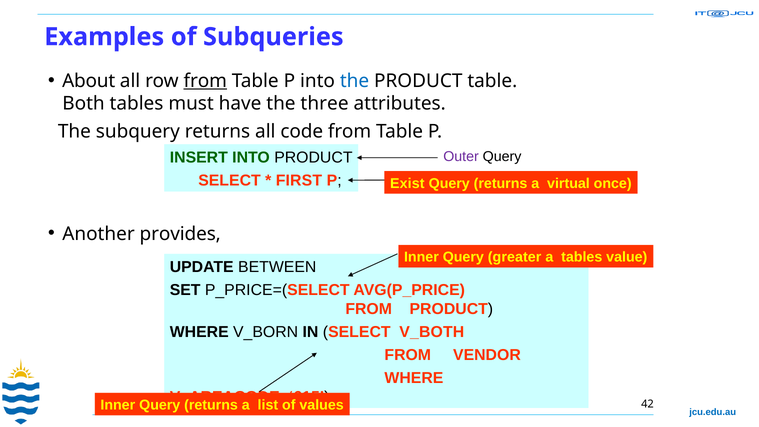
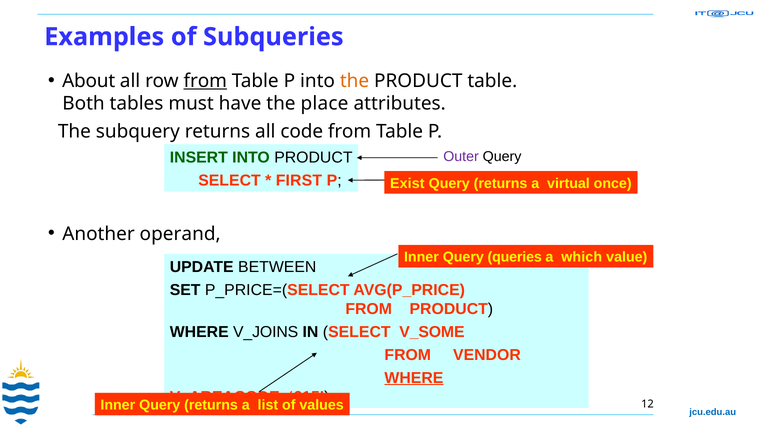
the at (355, 81) colour: blue -> orange
three: three -> place
provides: provides -> operand
greater: greater -> queries
a tables: tables -> which
V_BORN: V_BORN -> V_JOINS
V_BOTH: V_BOTH -> V_SOME
WHERE at (414, 378) underline: none -> present
42: 42 -> 12
